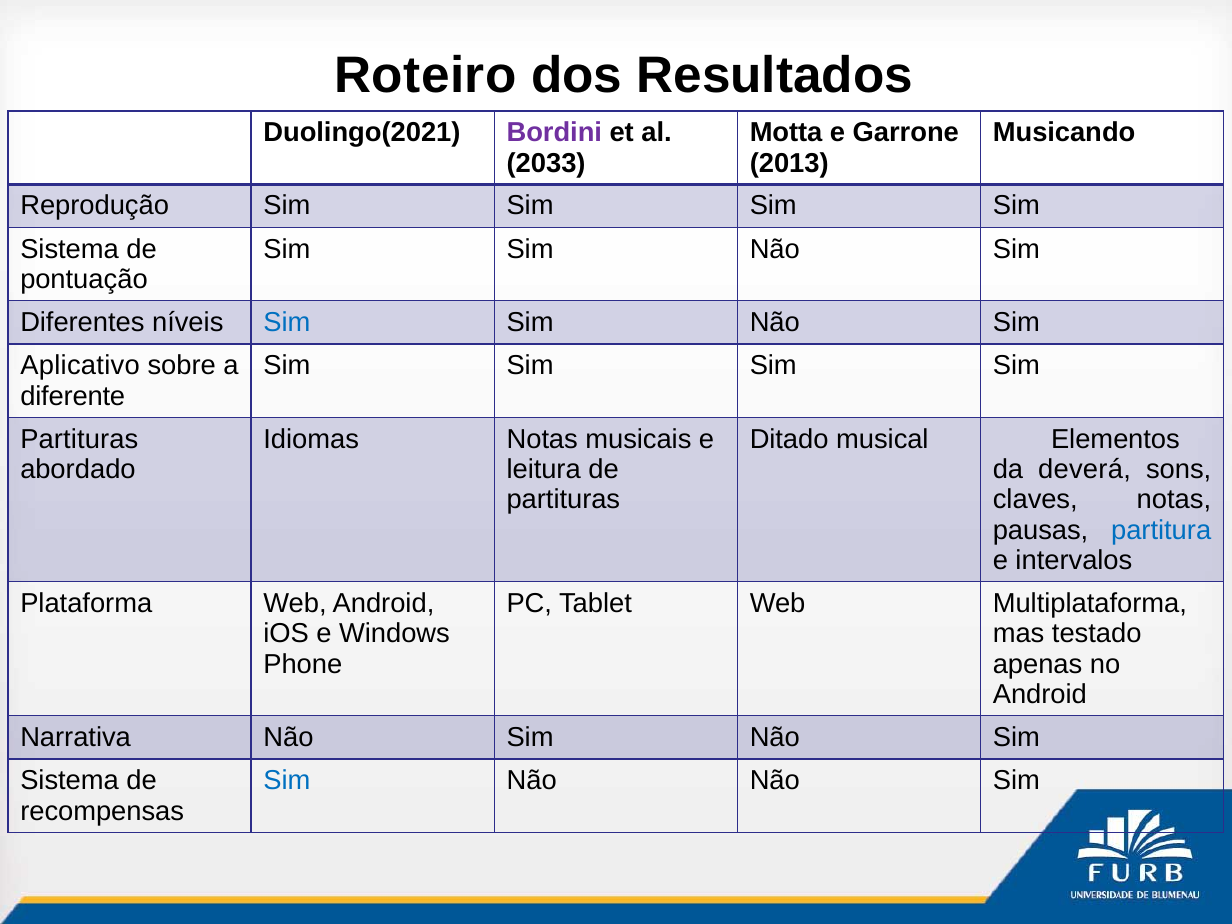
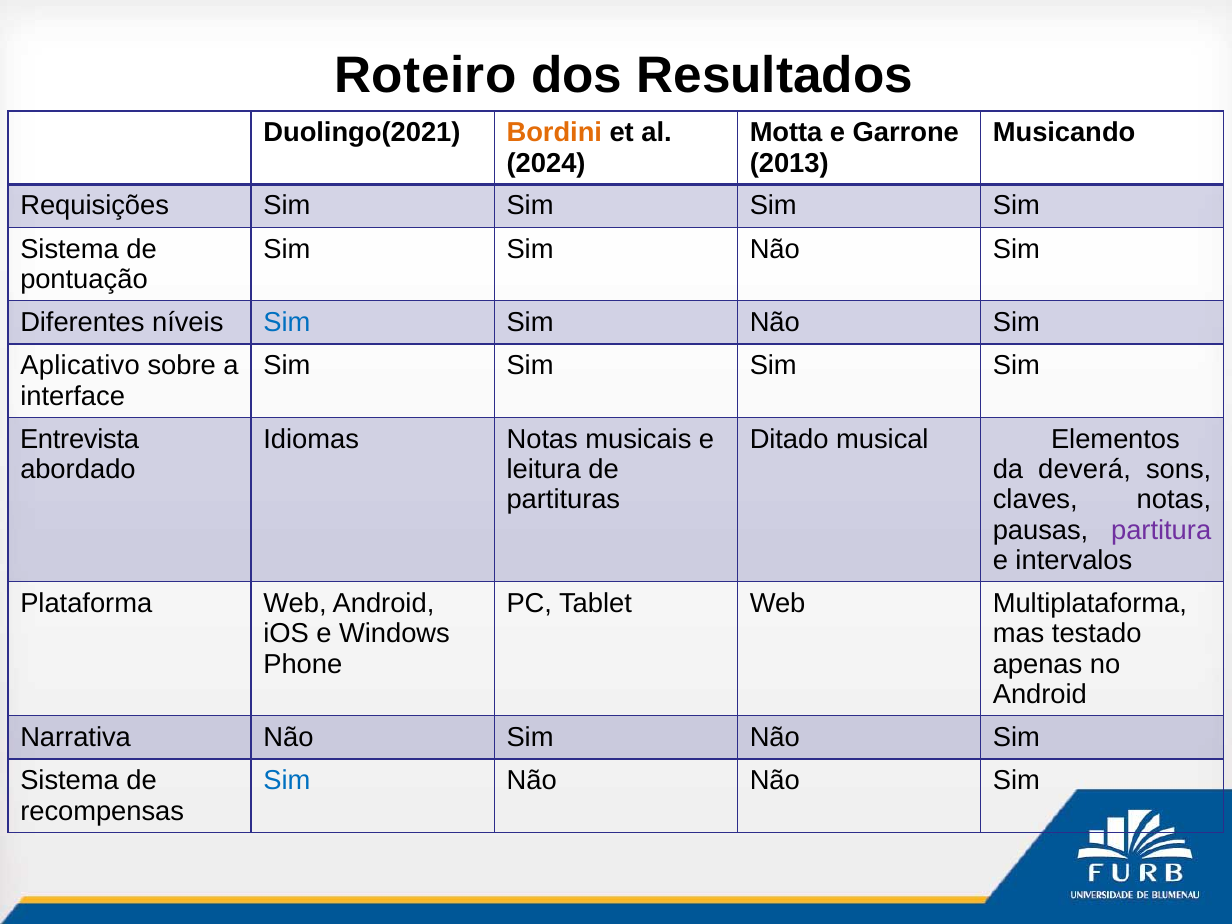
Bordini colour: purple -> orange
2033: 2033 -> 2024
Reprodução: Reprodução -> Requisições
diferente: diferente -> interface
Partituras at (79, 439): Partituras -> Entrevista
partitura colour: blue -> purple
